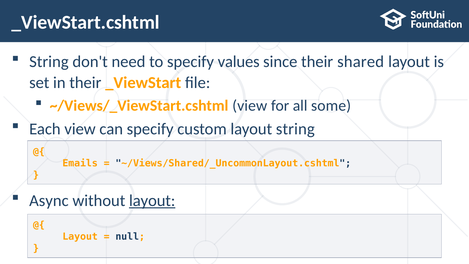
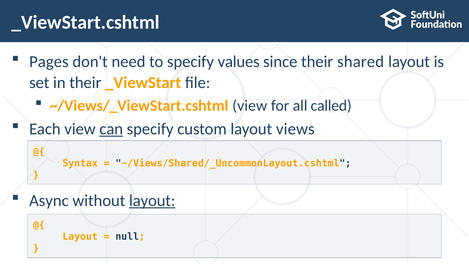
String at (49, 62): String -> Pages
some: some -> called
can underline: none -> present
layout string: string -> views
Emails: Emails -> Syntax
